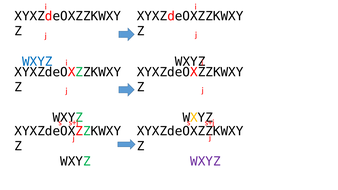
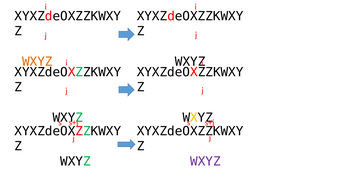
WXYZ at (37, 62) colour: blue -> orange
